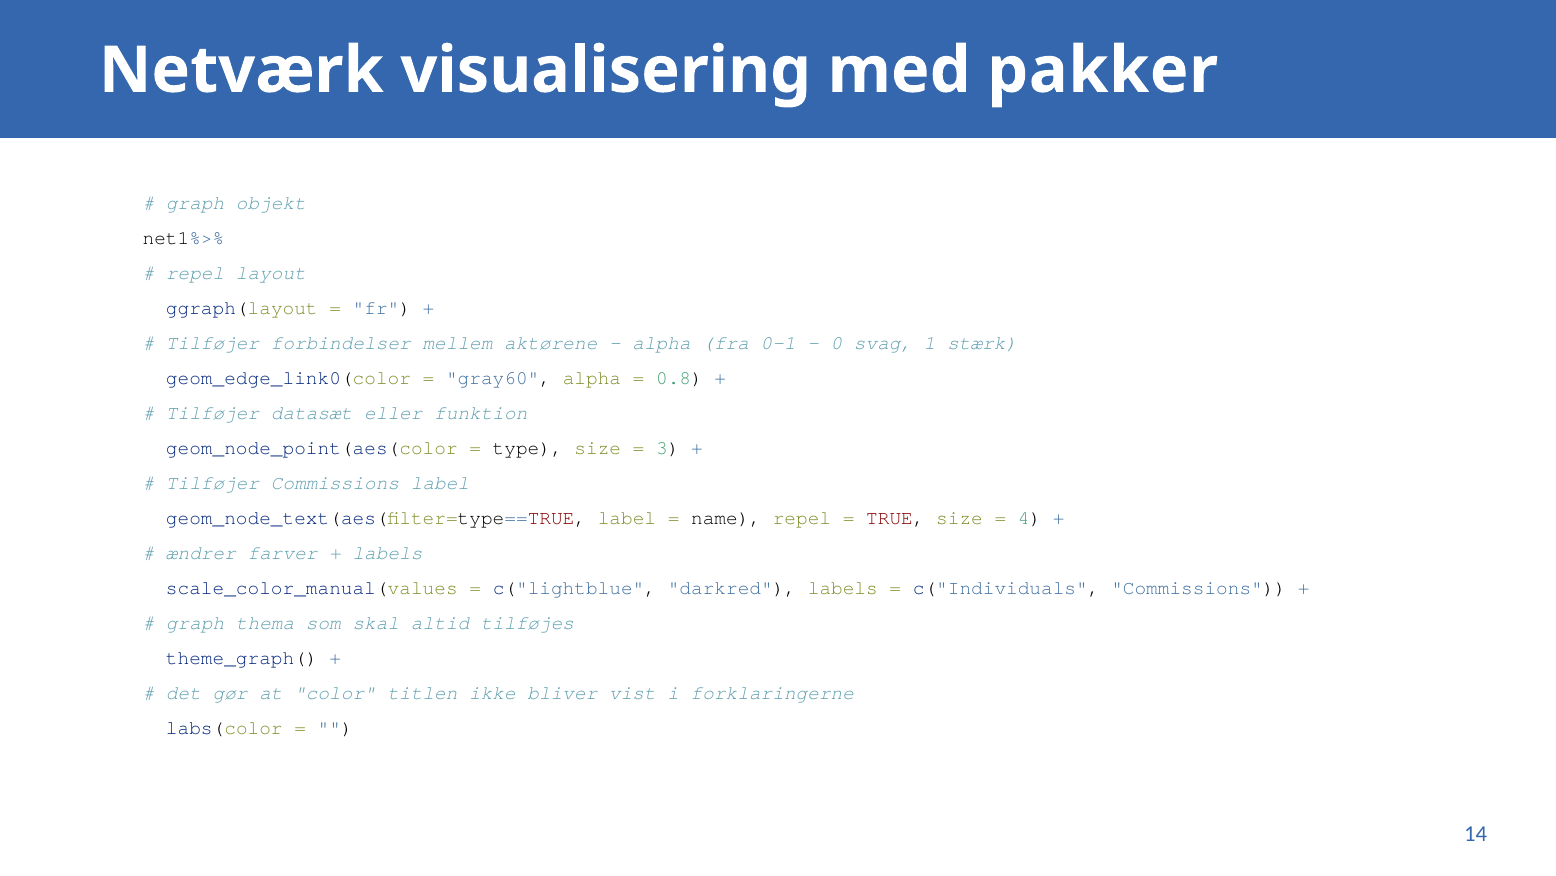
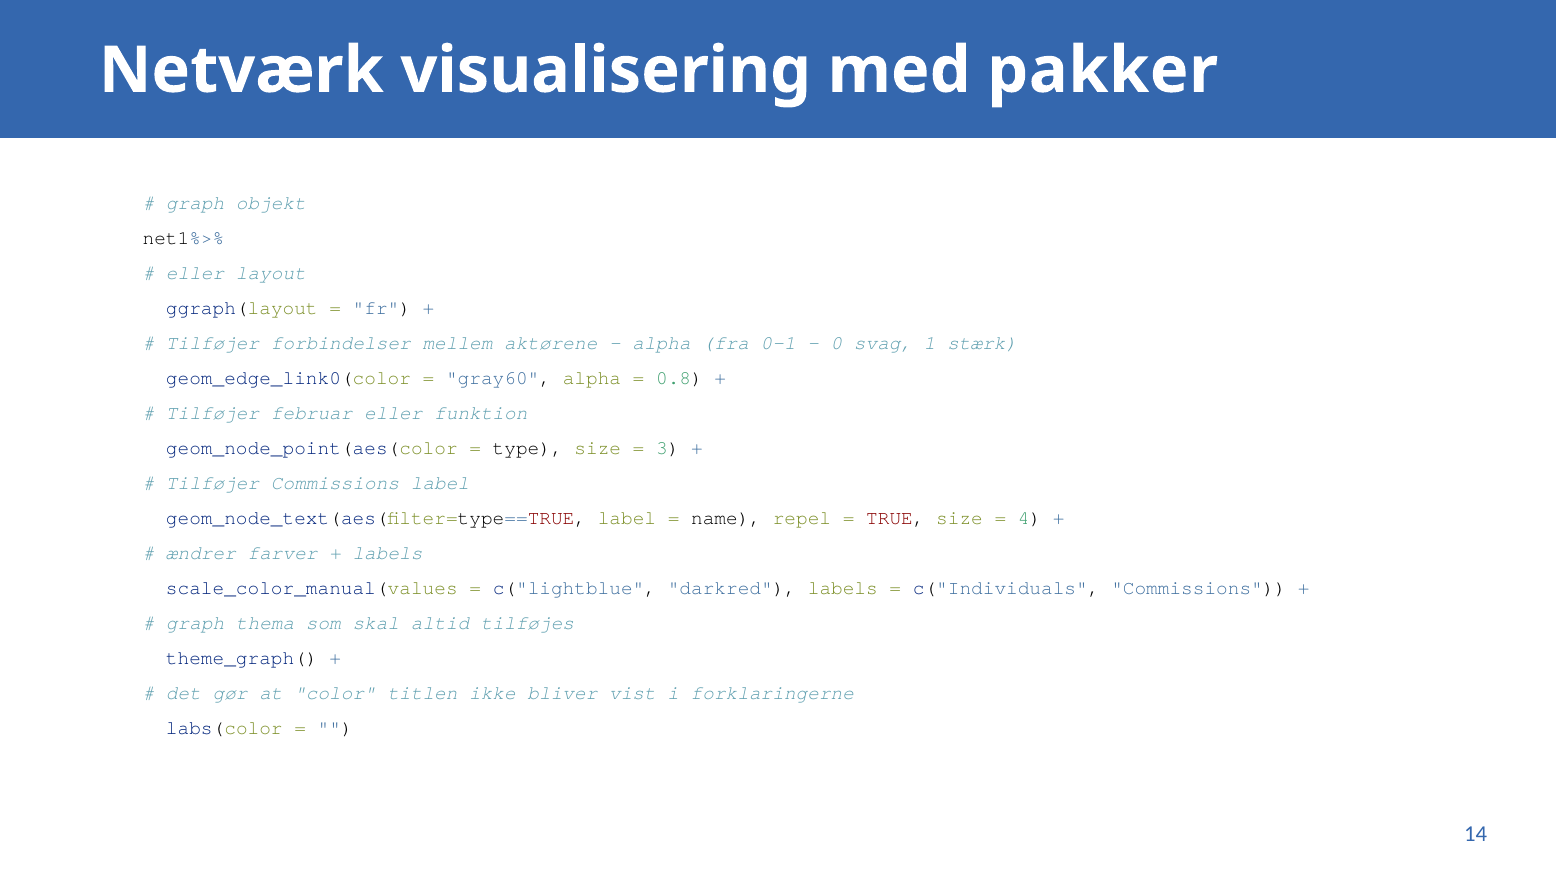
repel at (195, 273): repel -> eller
datasæt: datasæt -> februar
